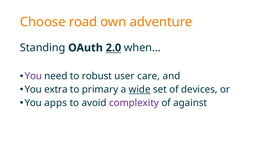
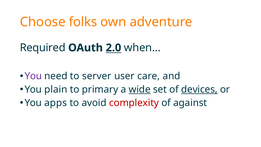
road: road -> folks
Standing: Standing -> Required
robust: robust -> server
extra: extra -> plain
devices underline: none -> present
complexity colour: purple -> red
